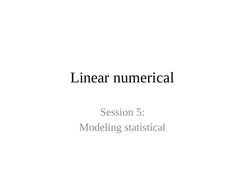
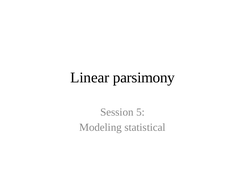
numerical: numerical -> parsimony
